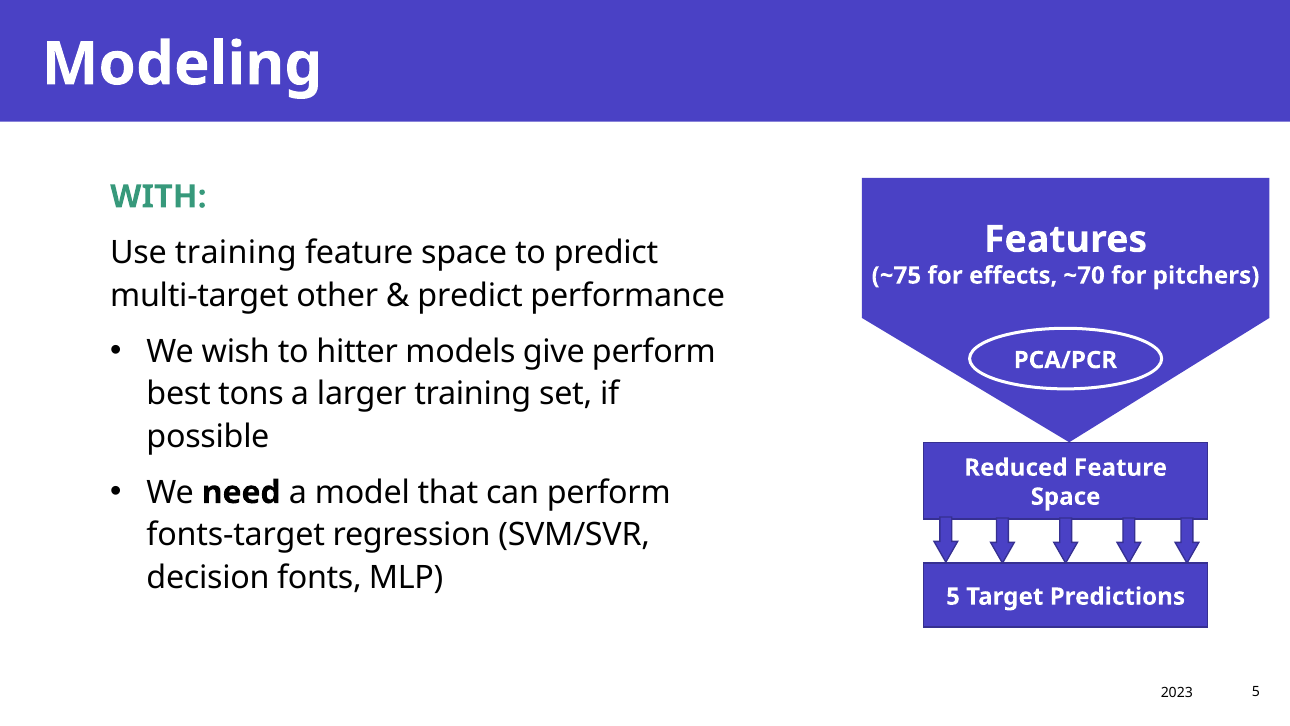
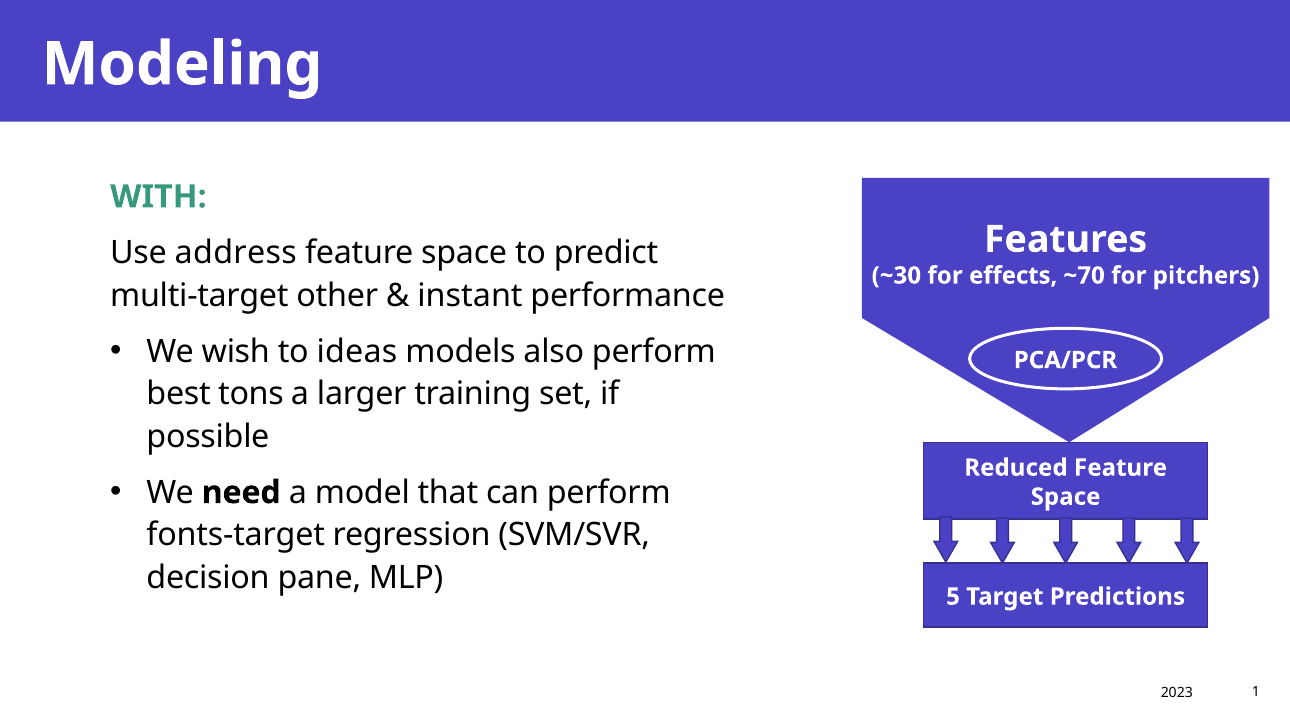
Use training: training -> address
~75: ~75 -> ~30
predict at (470, 295): predict -> instant
hitter: hitter -> ideas
give: give -> also
fonts: fonts -> pane
2023 5: 5 -> 1
